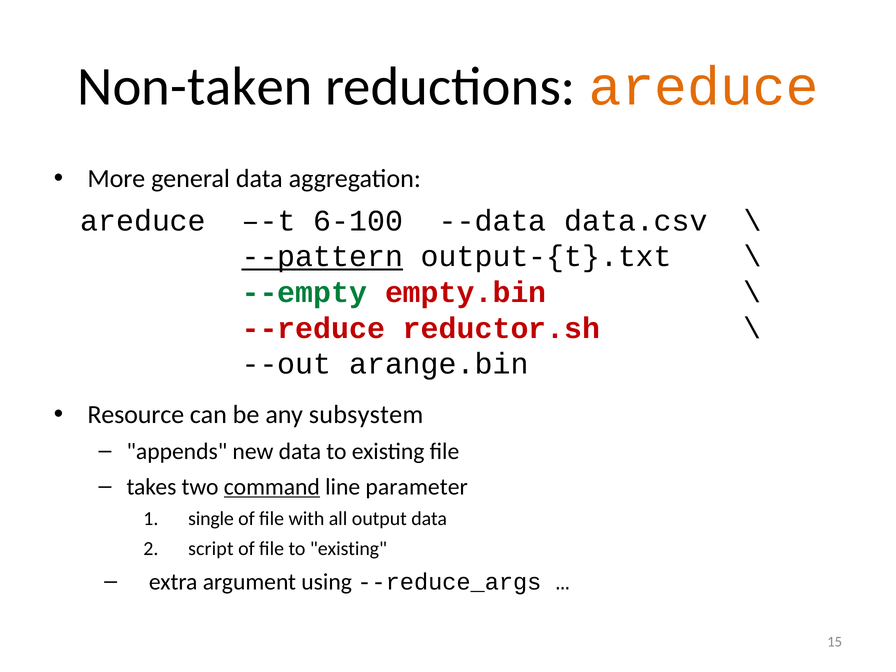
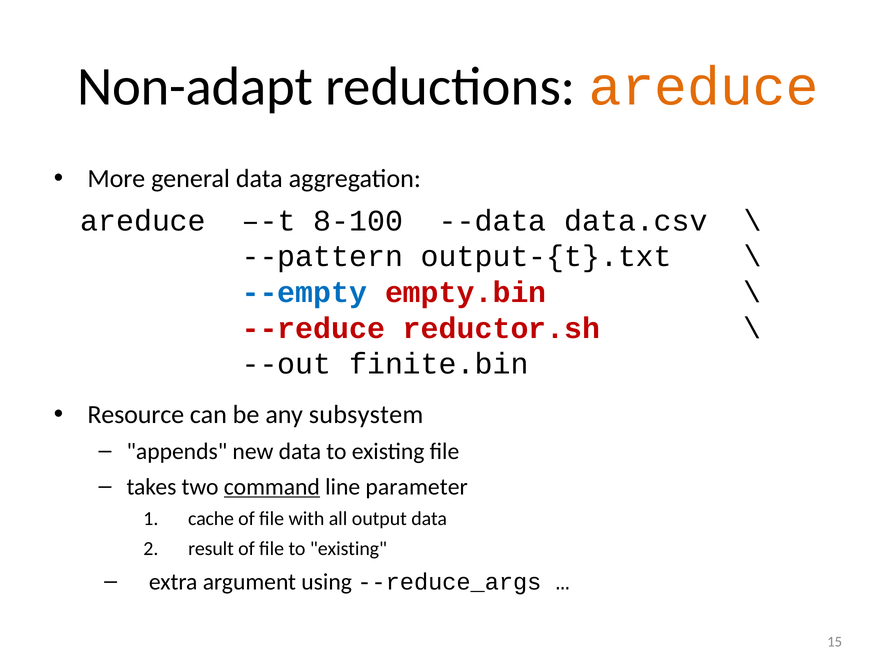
Non-taken: Non-taken -> Non-adapt
6-100: 6-100 -> 8-100
--pattern underline: present -> none
--empty colour: green -> blue
arange.bin: arange.bin -> finite.bin
single: single -> cache
script: script -> result
